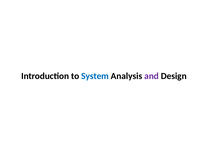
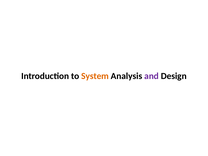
System colour: blue -> orange
